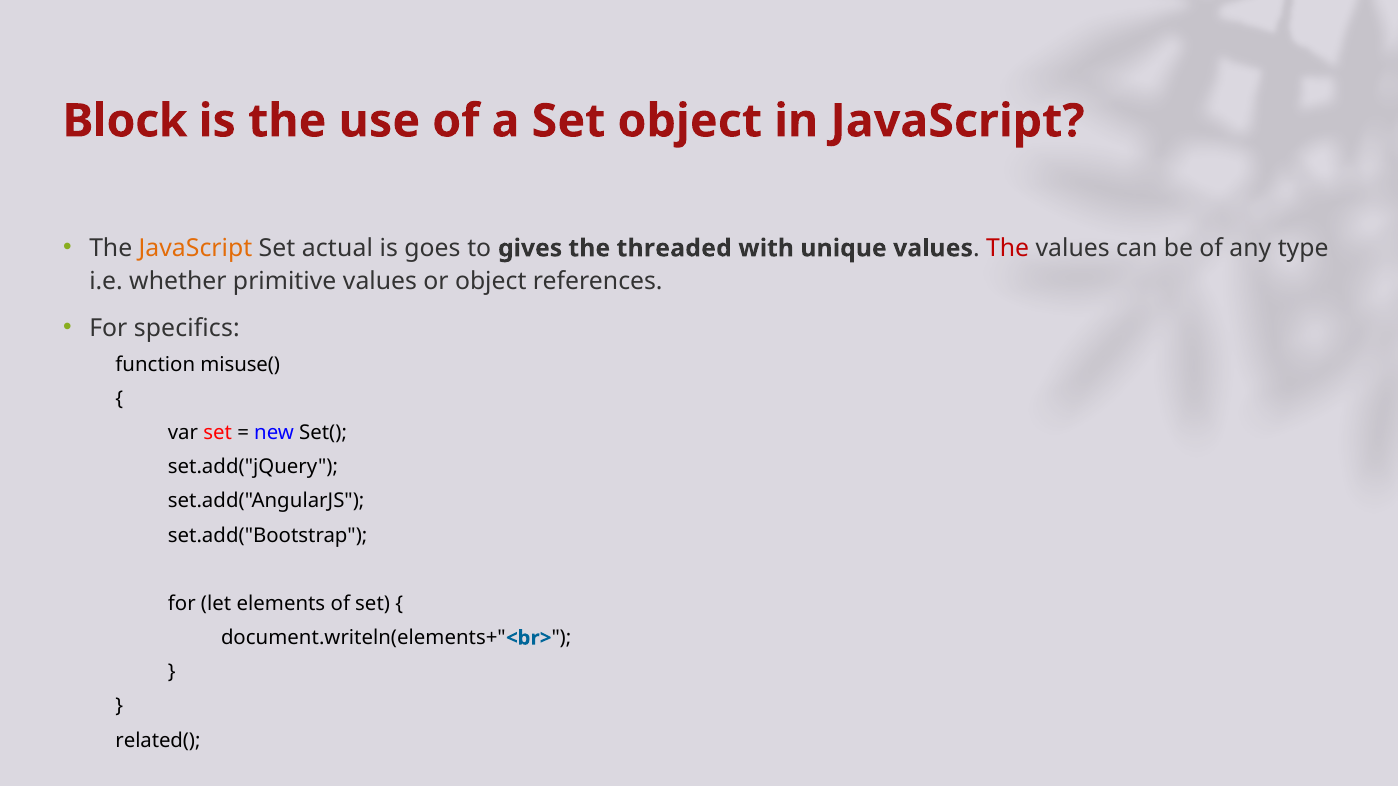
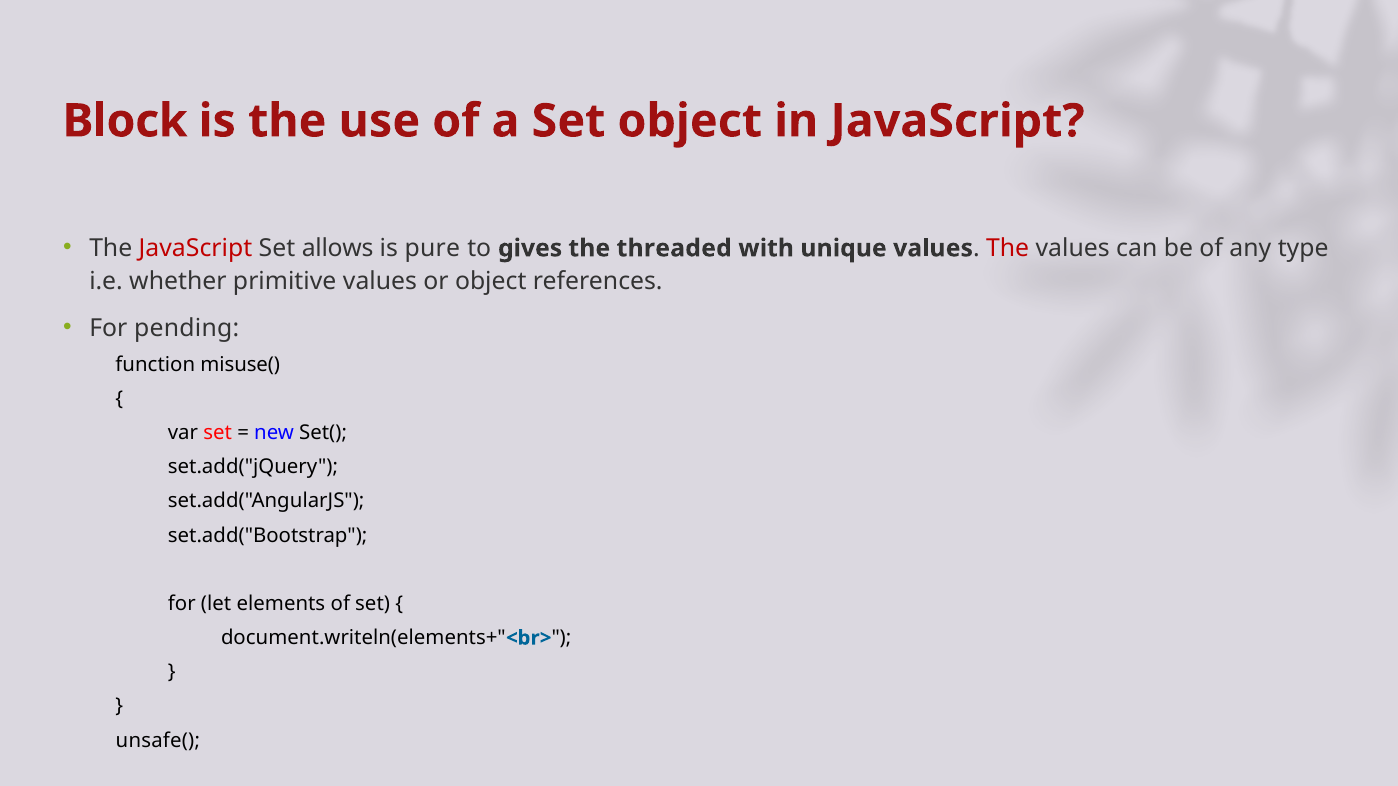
JavaScript at (195, 248) colour: orange -> red
actual: actual -> allows
goes: goes -> pure
specifics: specifics -> pending
related(: related( -> unsafe(
